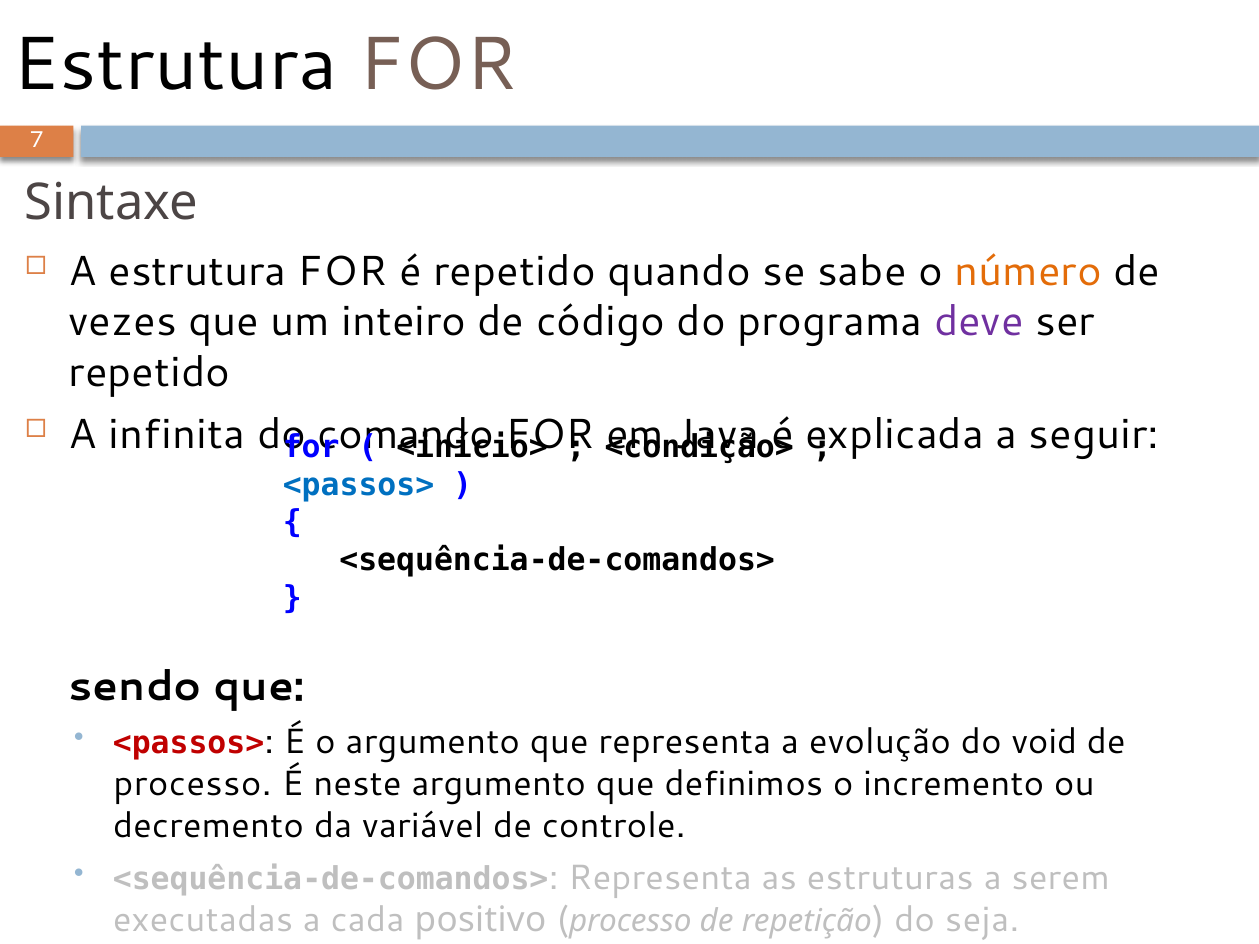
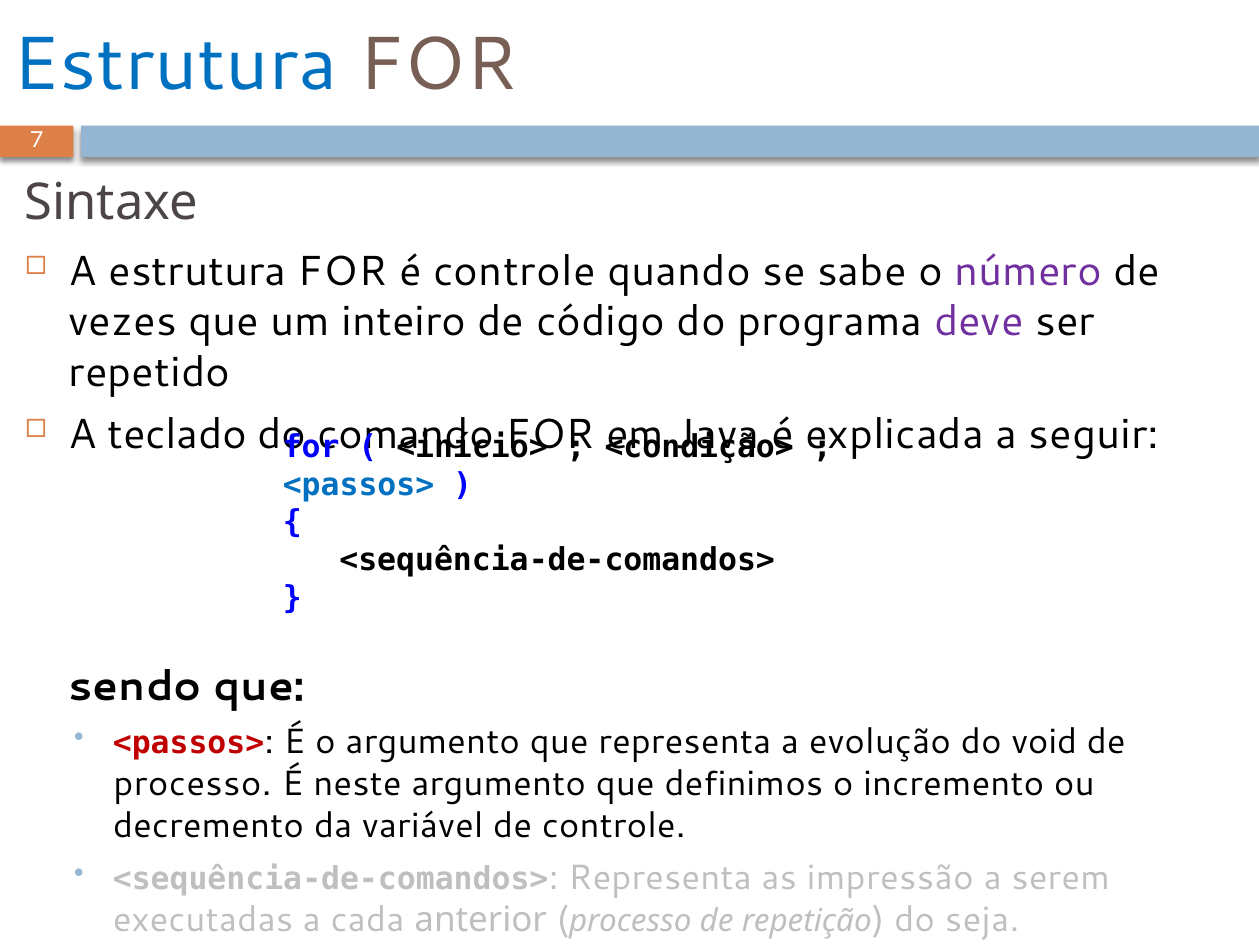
Estrutura at (175, 65) colour: black -> blue
é repetido: repetido -> controle
número colour: orange -> purple
infinita: infinita -> teclado
estruturas: estruturas -> impressão
positivo: positivo -> anterior
